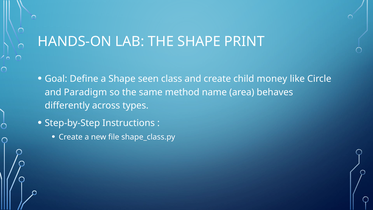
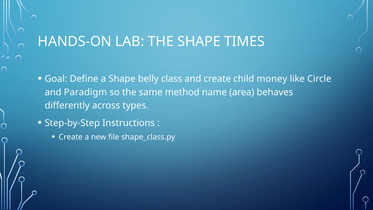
PRINT: PRINT -> TIMES
seen: seen -> belly
